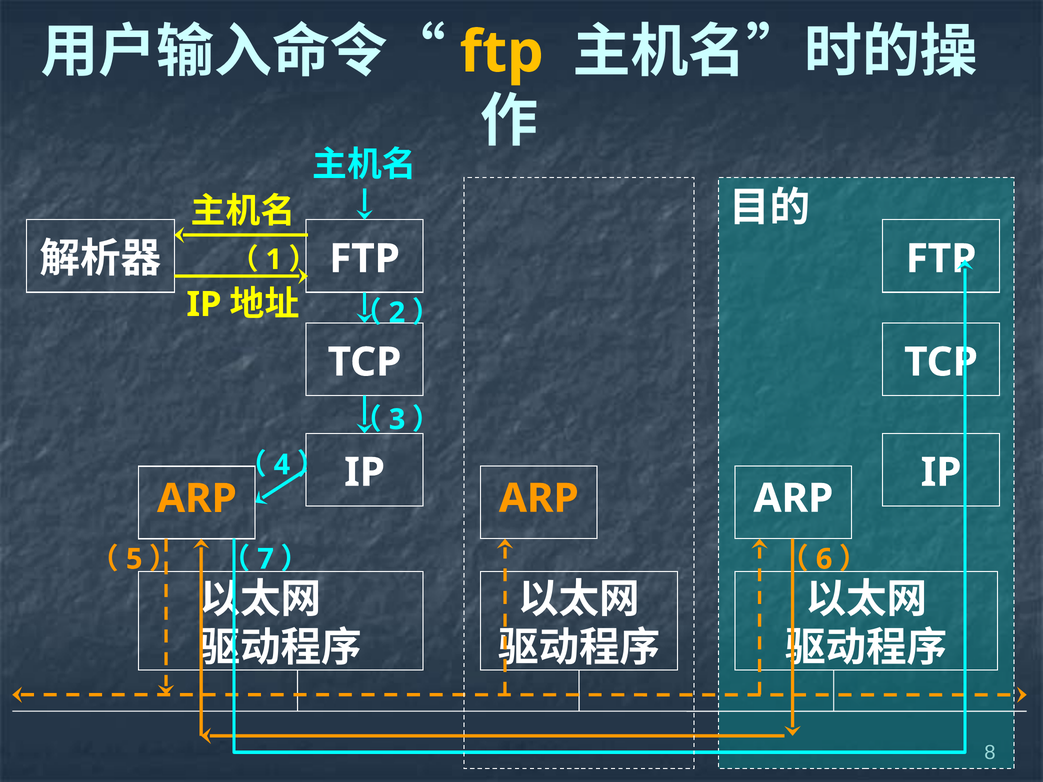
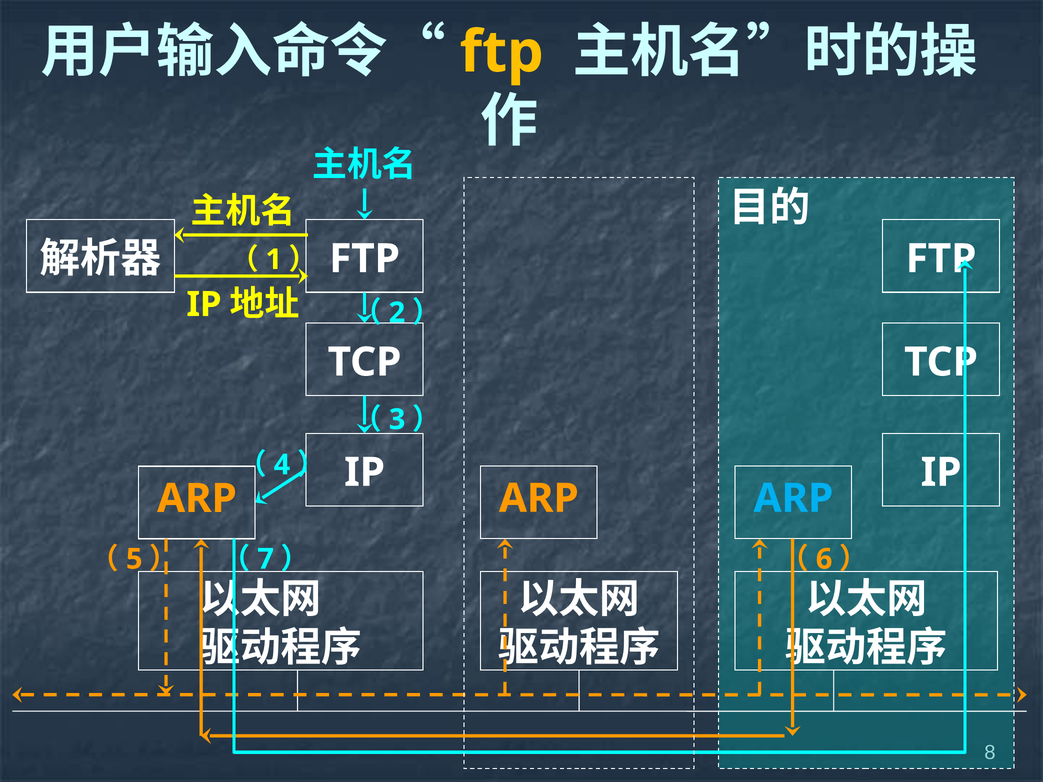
ARP at (793, 499) colour: white -> light blue
